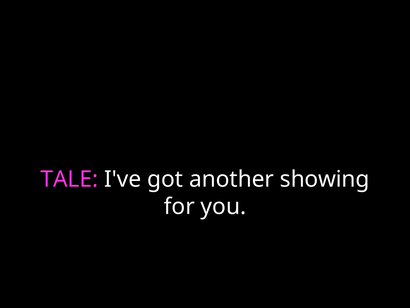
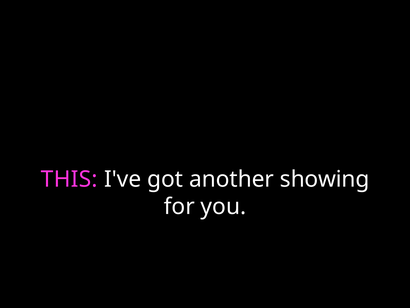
TALE: TALE -> THIS
